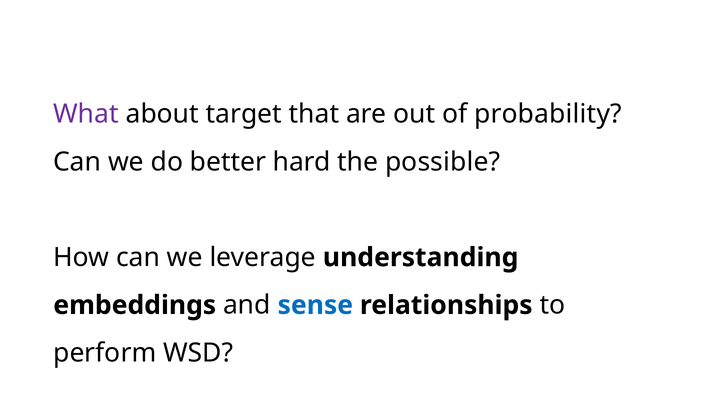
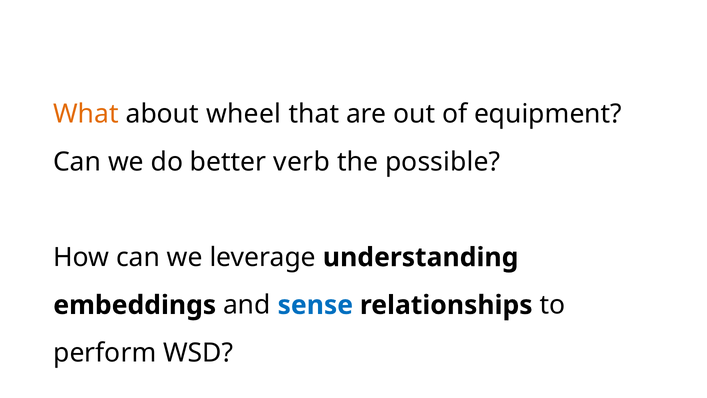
What colour: purple -> orange
target: target -> wheel
probability: probability -> equipment
hard: hard -> verb
